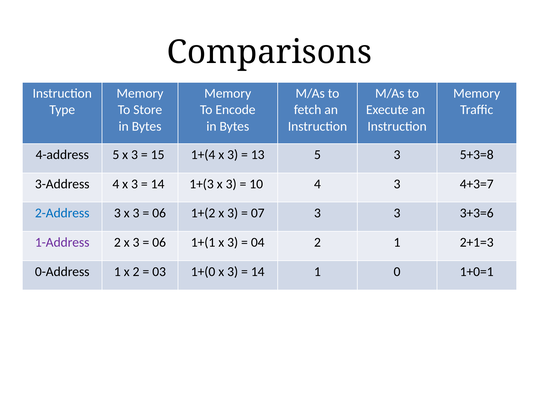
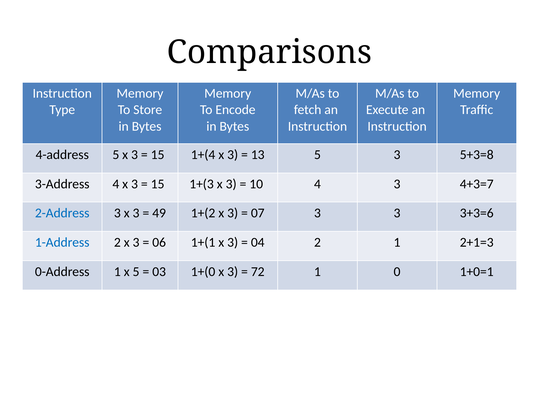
14 at (158, 184): 14 -> 15
06 at (159, 213): 06 -> 49
1-Address colour: purple -> blue
x 2: 2 -> 5
14 at (258, 272): 14 -> 72
